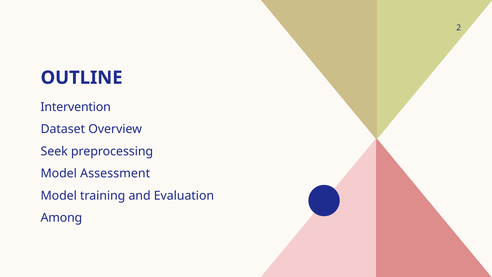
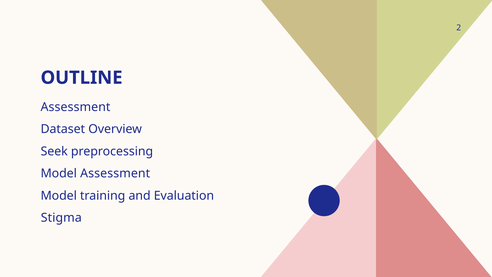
Intervention at (76, 107): Intervention -> Assessment
Among: Among -> Stigma
